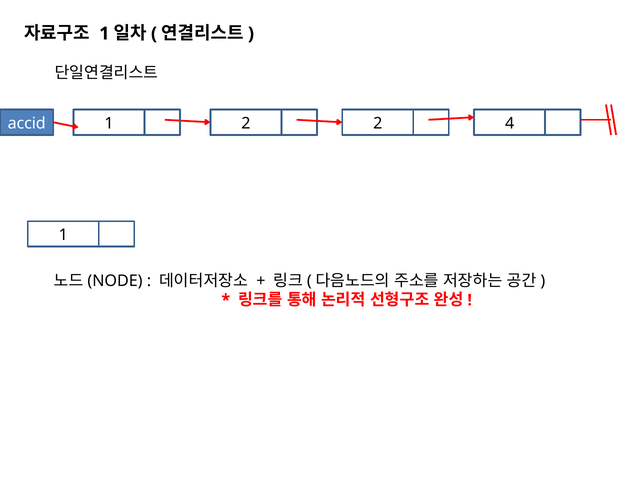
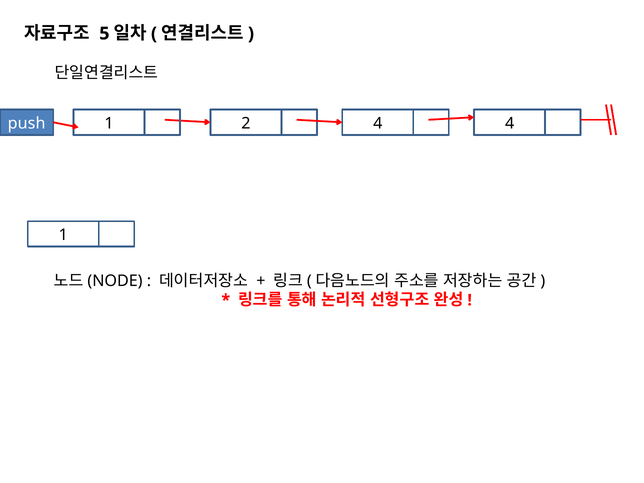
1 at (104, 34): 1 -> 5
accid: accid -> push
2 2: 2 -> 4
